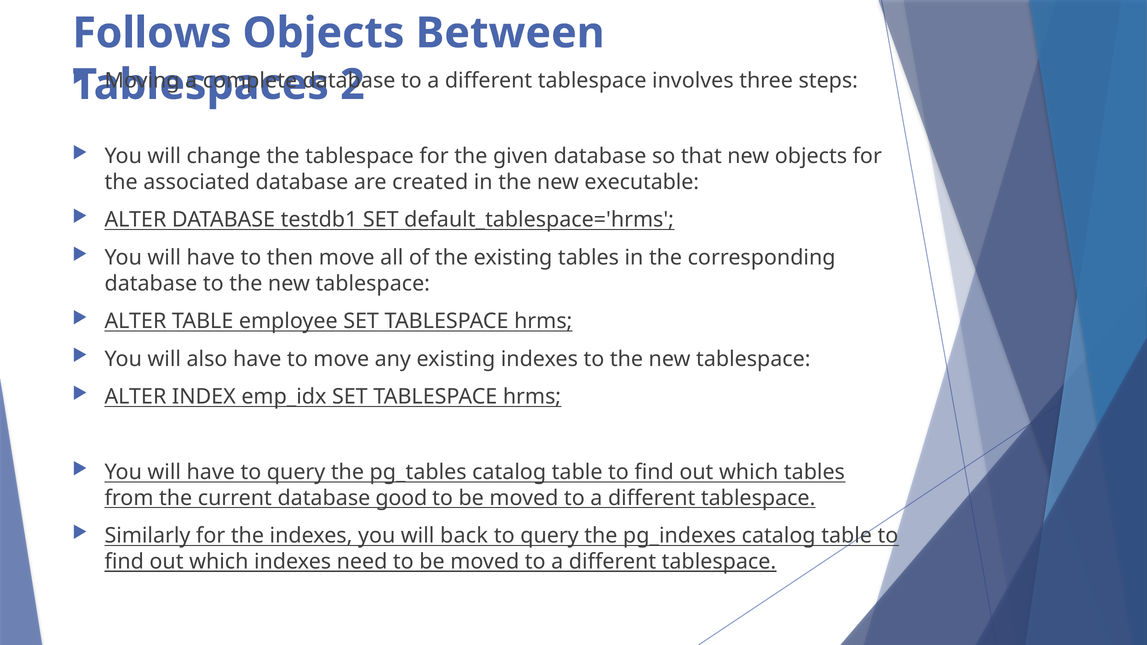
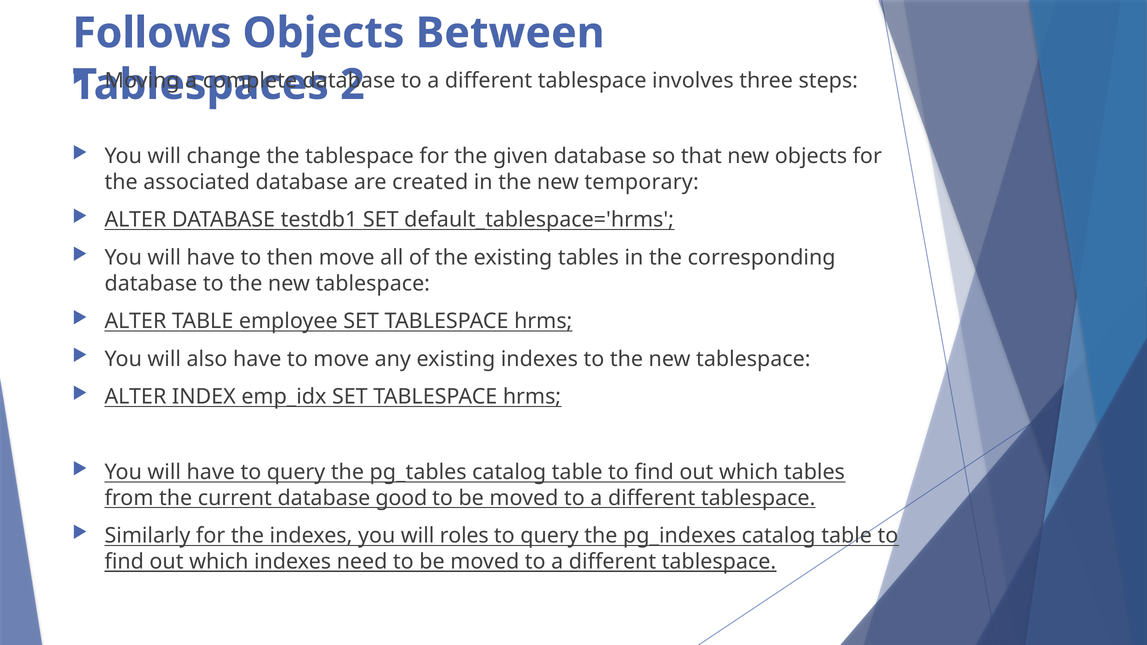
executable: executable -> temporary
back: back -> roles
